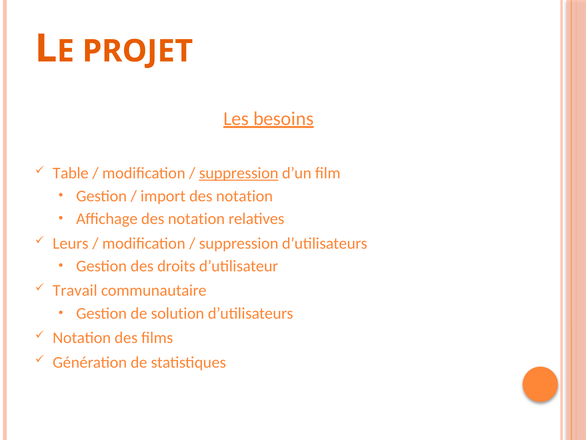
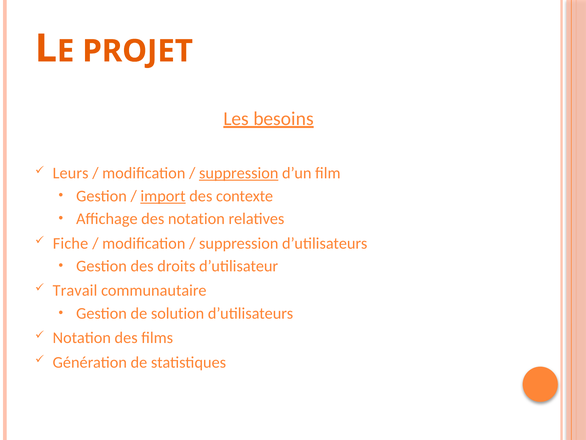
Table: Table -> Leurs
import underline: none -> present
notation at (244, 196): notation -> contexte
Leurs: Leurs -> Fiche
